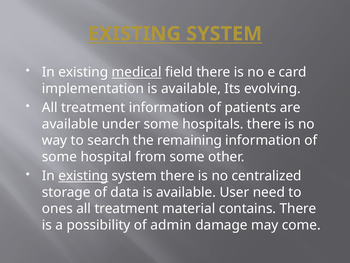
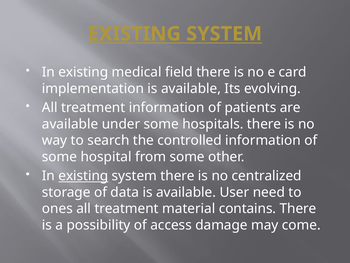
medical underline: present -> none
remaining: remaining -> controlled
admin: admin -> access
